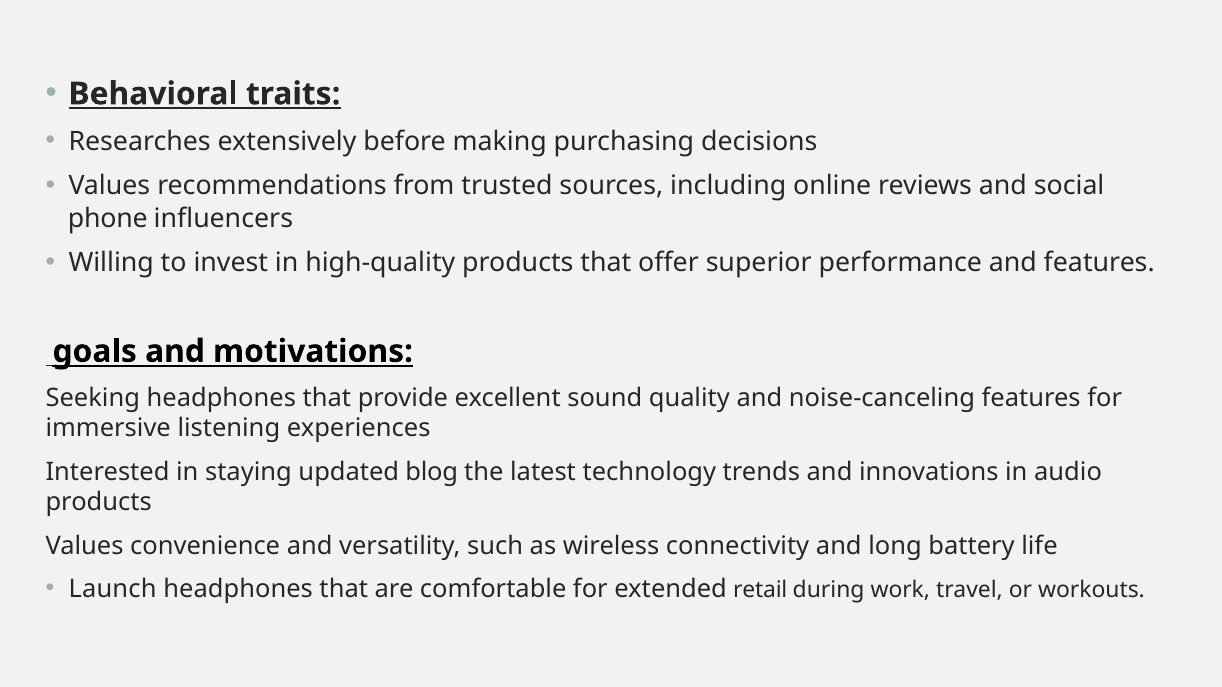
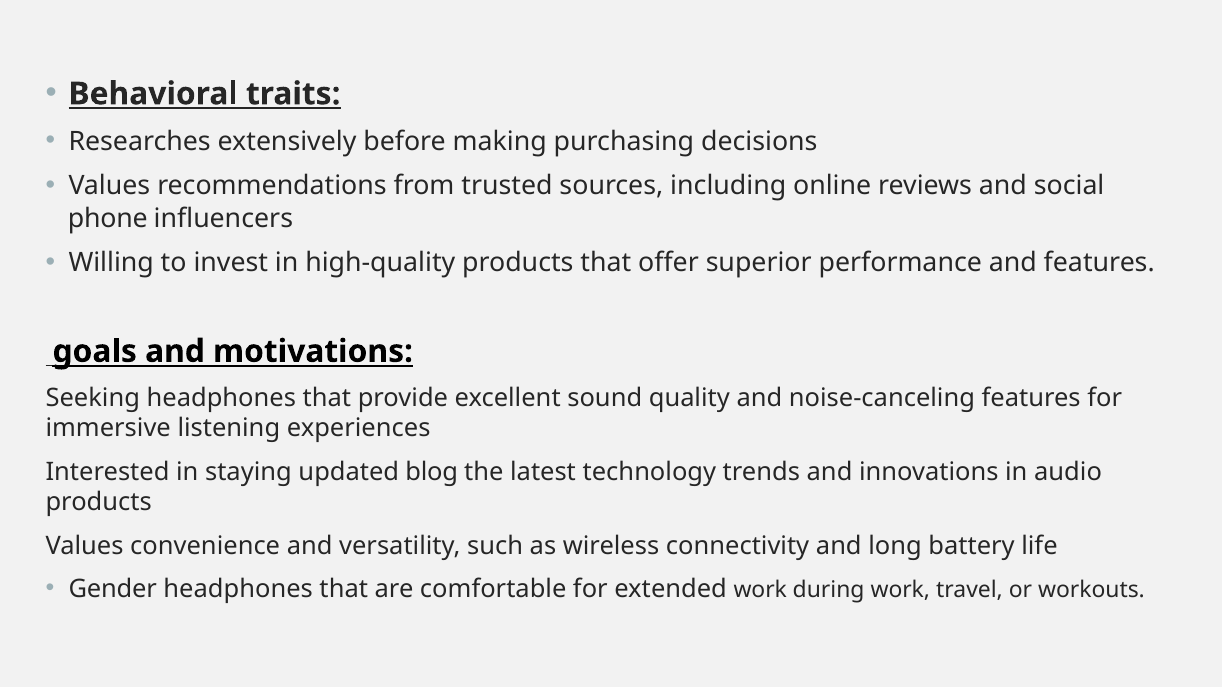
Launch: Launch -> Gender
extended retail: retail -> work
